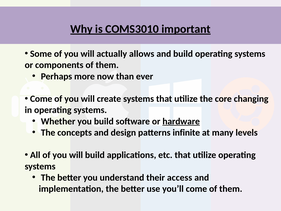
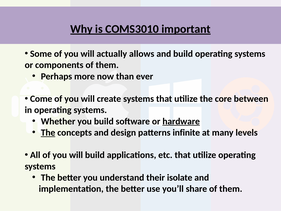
changing: changing -> between
The at (48, 132) underline: none -> present
access: access -> isolate
you’ll come: come -> share
